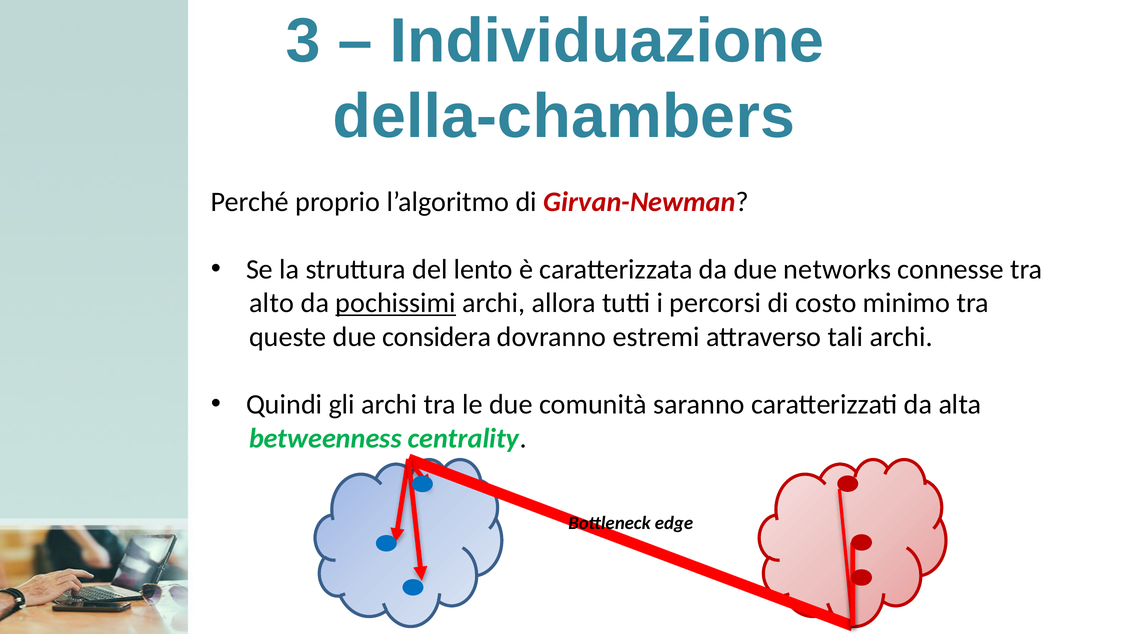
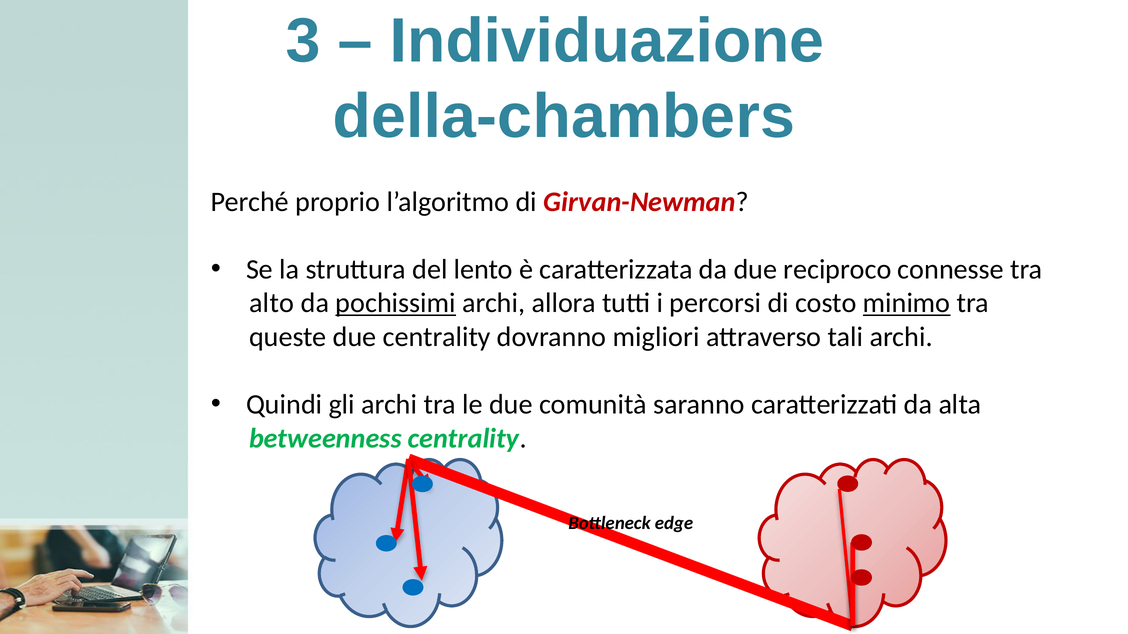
networks: networks -> reciproco
minimo underline: none -> present
due considera: considera -> centrality
estremi: estremi -> migliori
